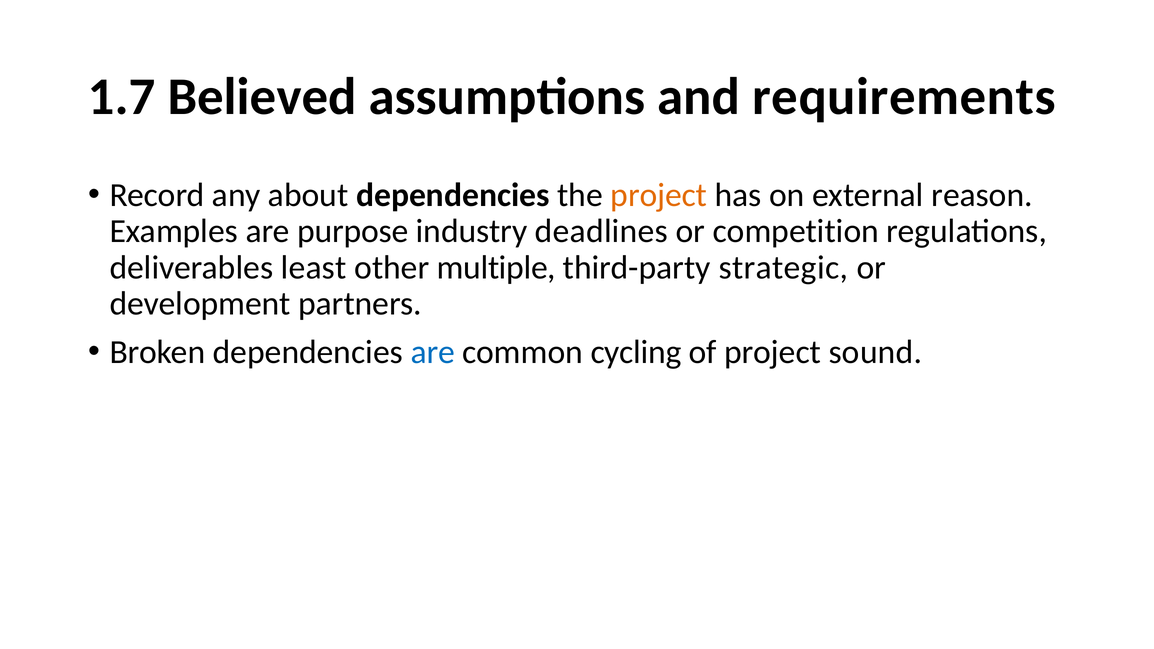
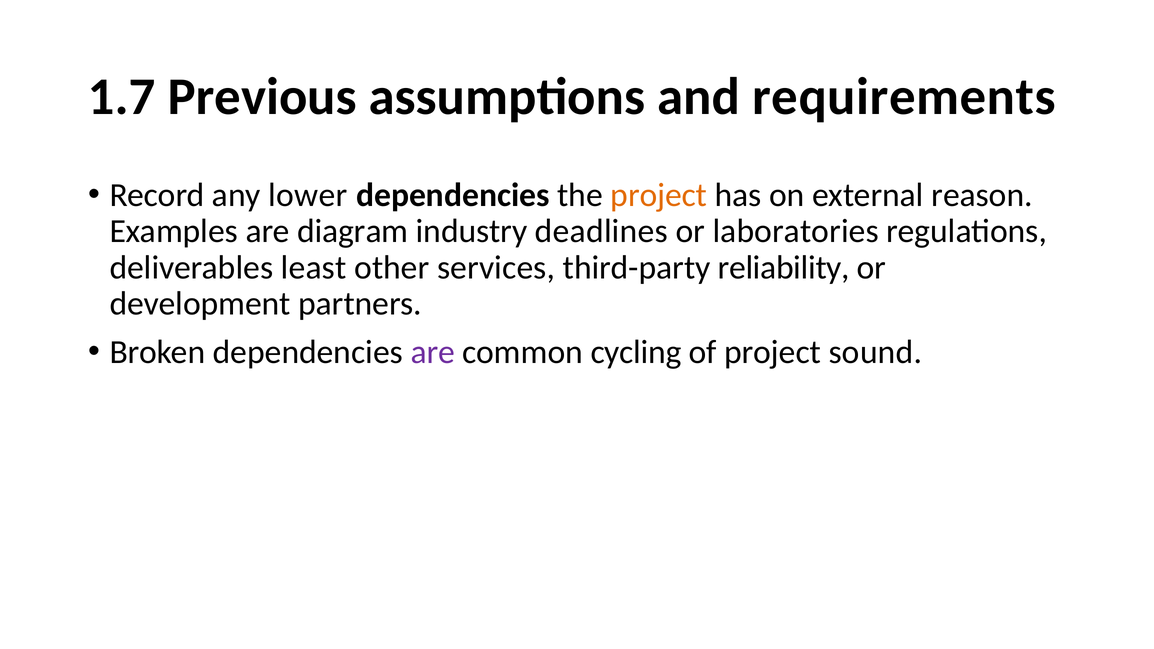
Believed: Believed -> Previous
about: about -> lower
purpose: purpose -> diagram
competition: competition -> laboratories
multiple: multiple -> services
strategic: strategic -> reliability
are at (433, 352) colour: blue -> purple
